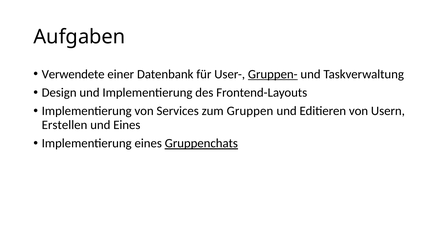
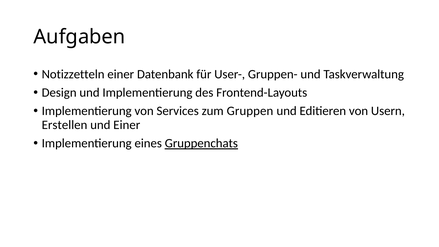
Verwendete: Verwendete -> Notizzetteln
Gruppen- underline: present -> none
und Eines: Eines -> Einer
